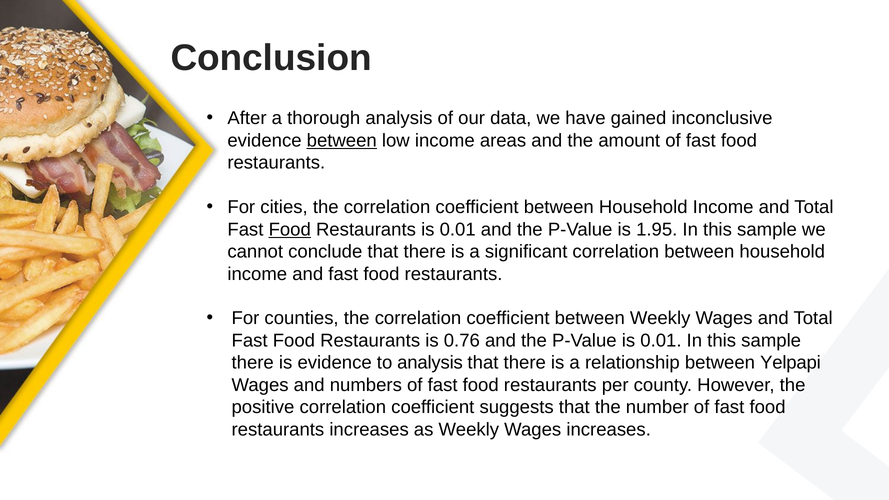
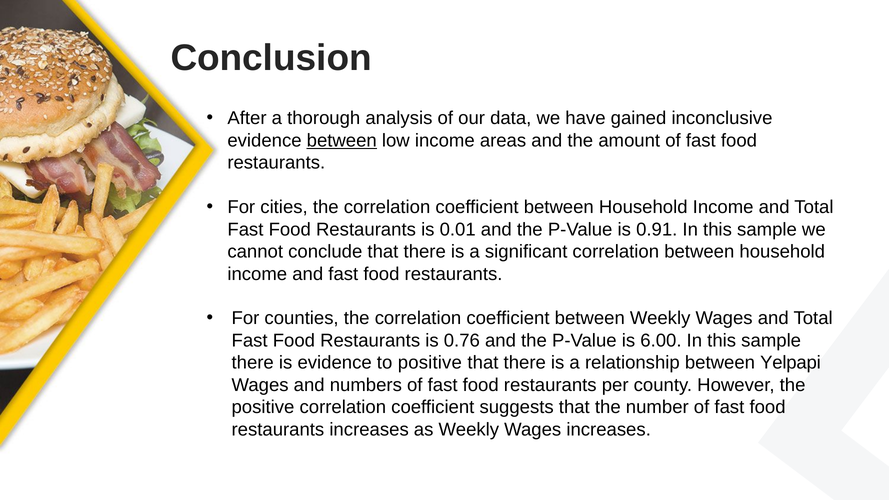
Food at (290, 229) underline: present -> none
1.95: 1.95 -> 0.91
P-Value is 0.01: 0.01 -> 6.00
to analysis: analysis -> positive
